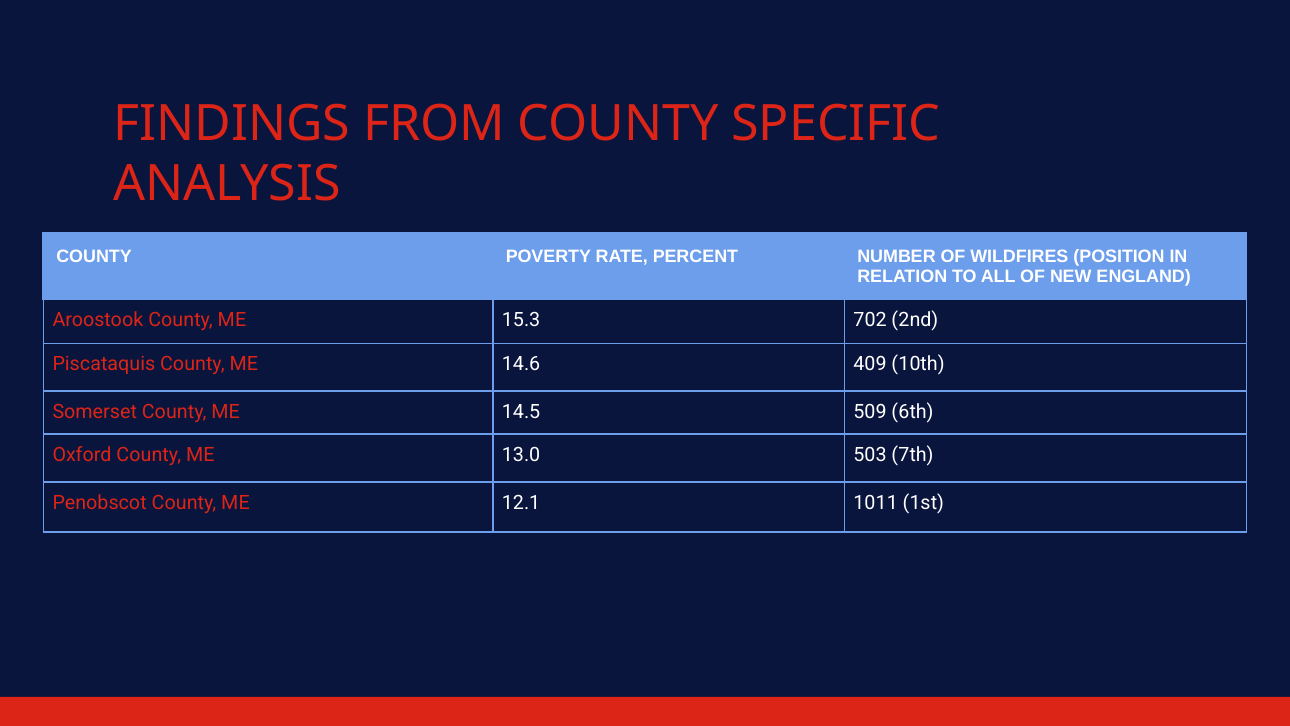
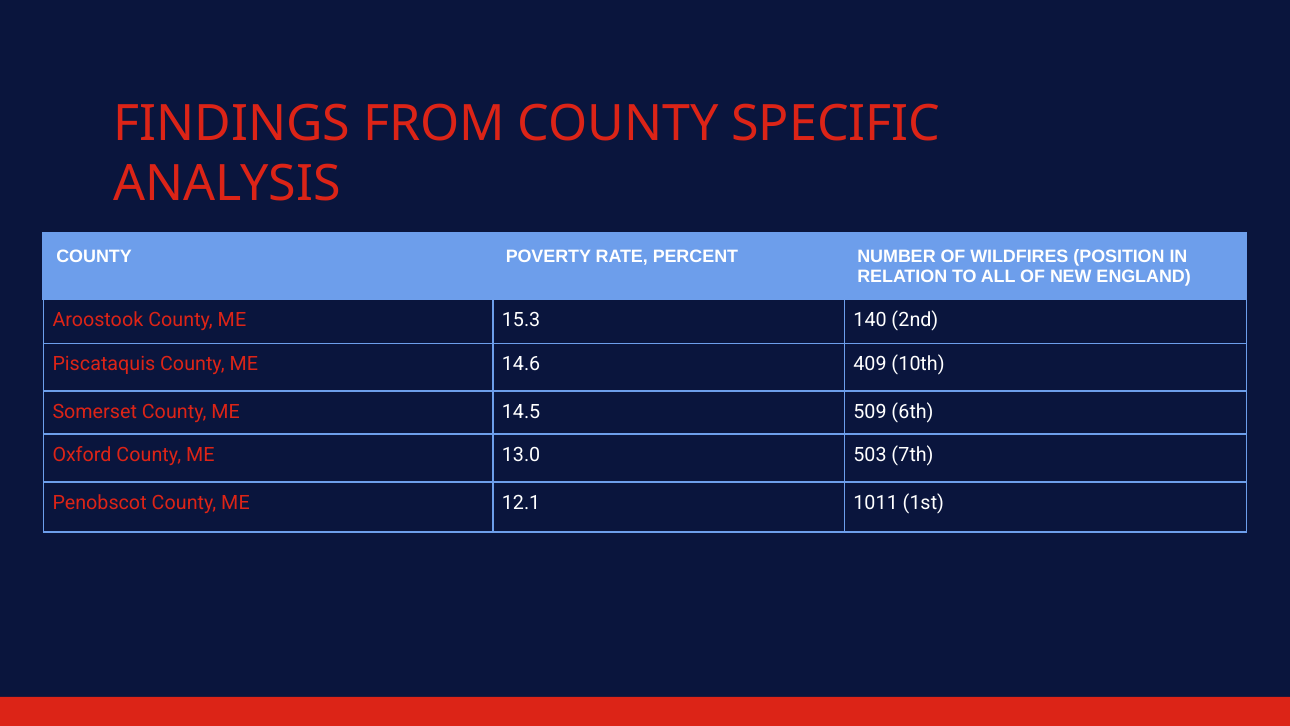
702: 702 -> 140
